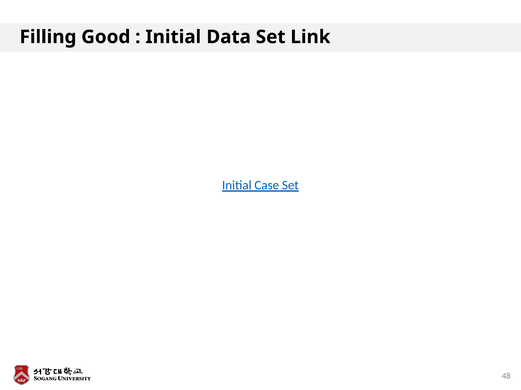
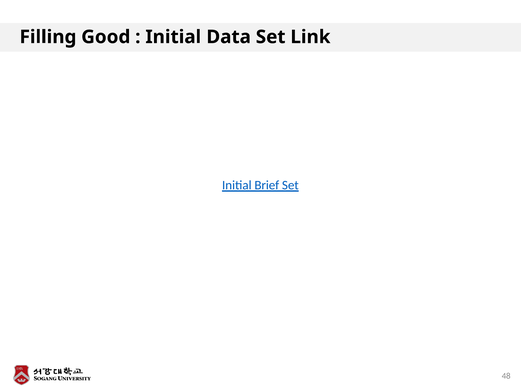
Case: Case -> Brief
